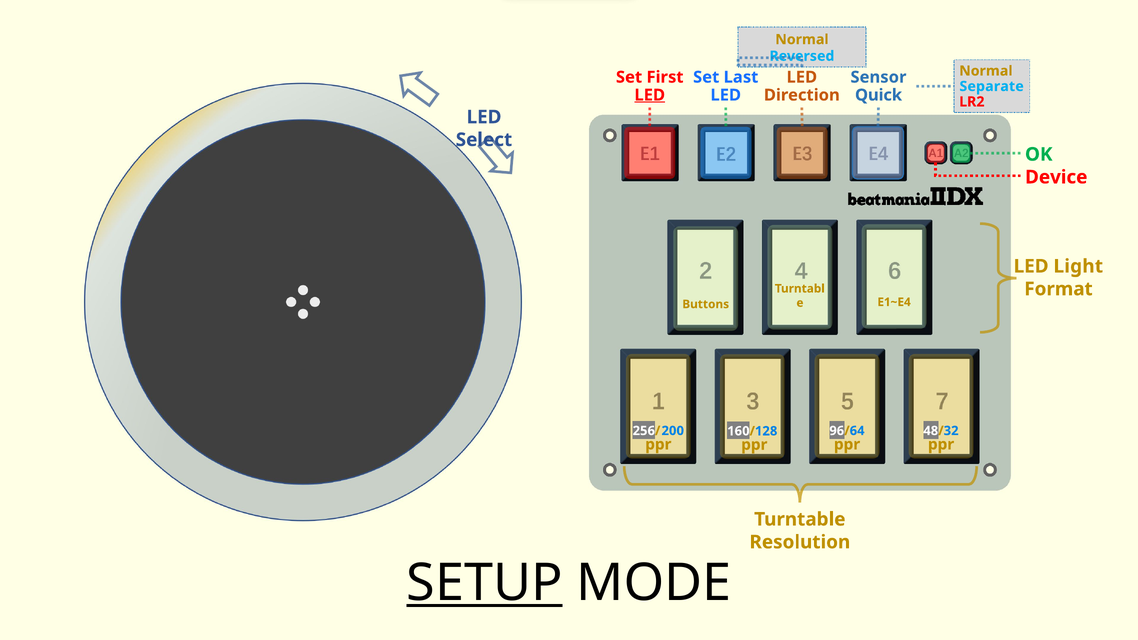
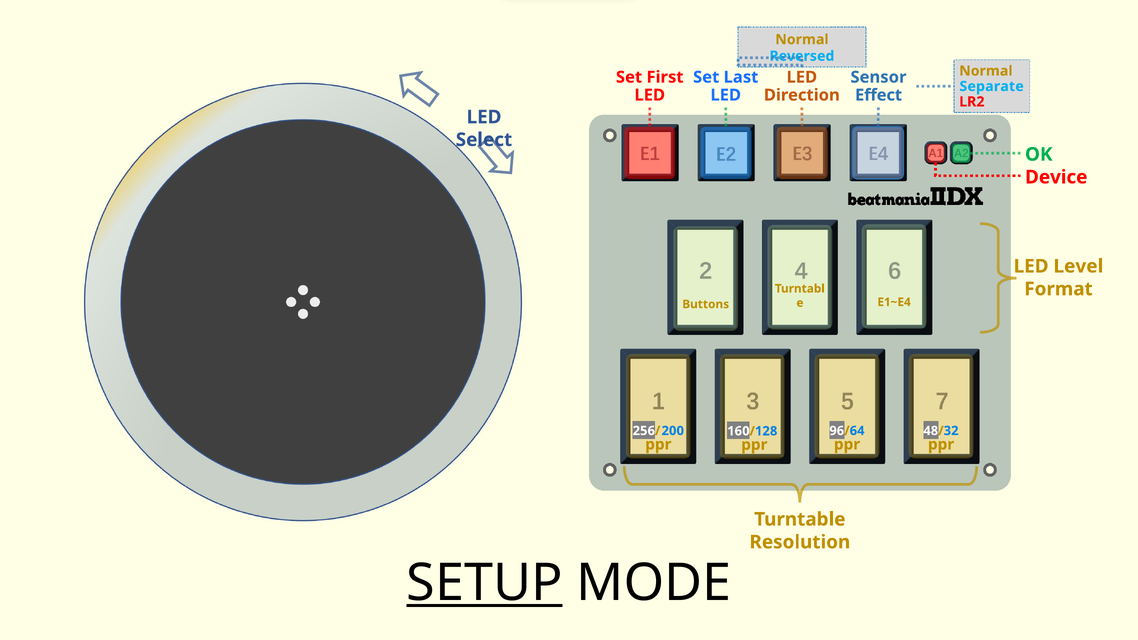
LED at (650, 95) underline: present -> none
Quick: Quick -> Effect
Light: Light -> Level
